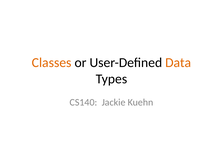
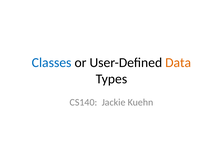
Classes colour: orange -> blue
